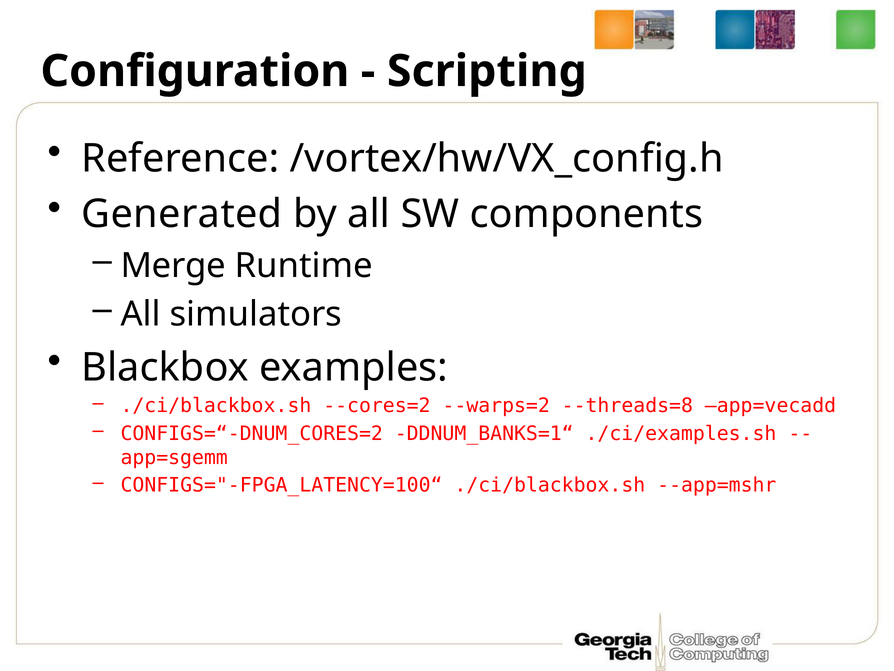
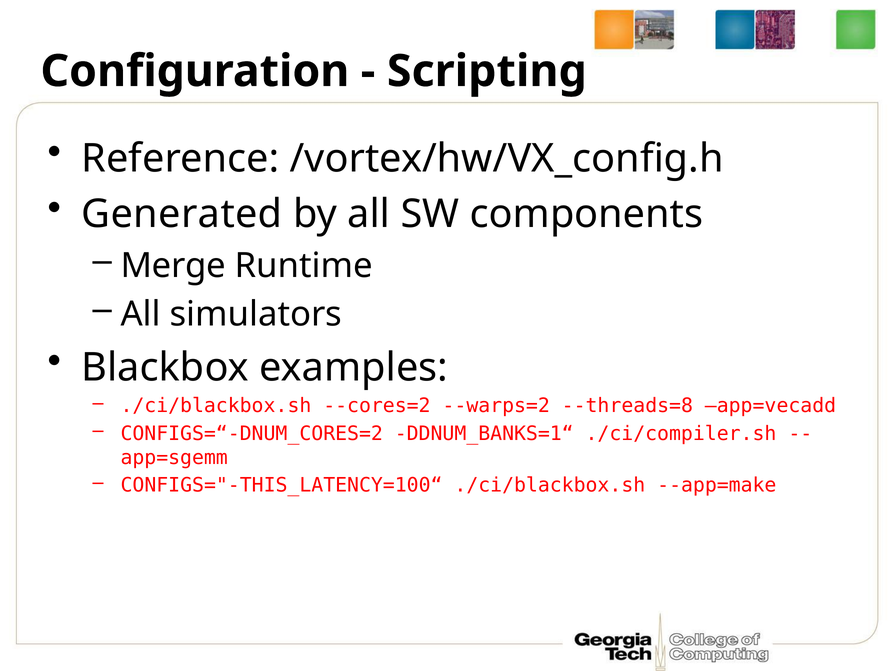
./ci/examples.sh: ./ci/examples.sh -> ./ci/compiler.sh
CONFIGS="-FPGA_LATENCY=100“: CONFIGS="-FPGA_LATENCY=100“ -> CONFIGS="-THIS_LATENCY=100“
--app=mshr: --app=mshr -> --app=make
